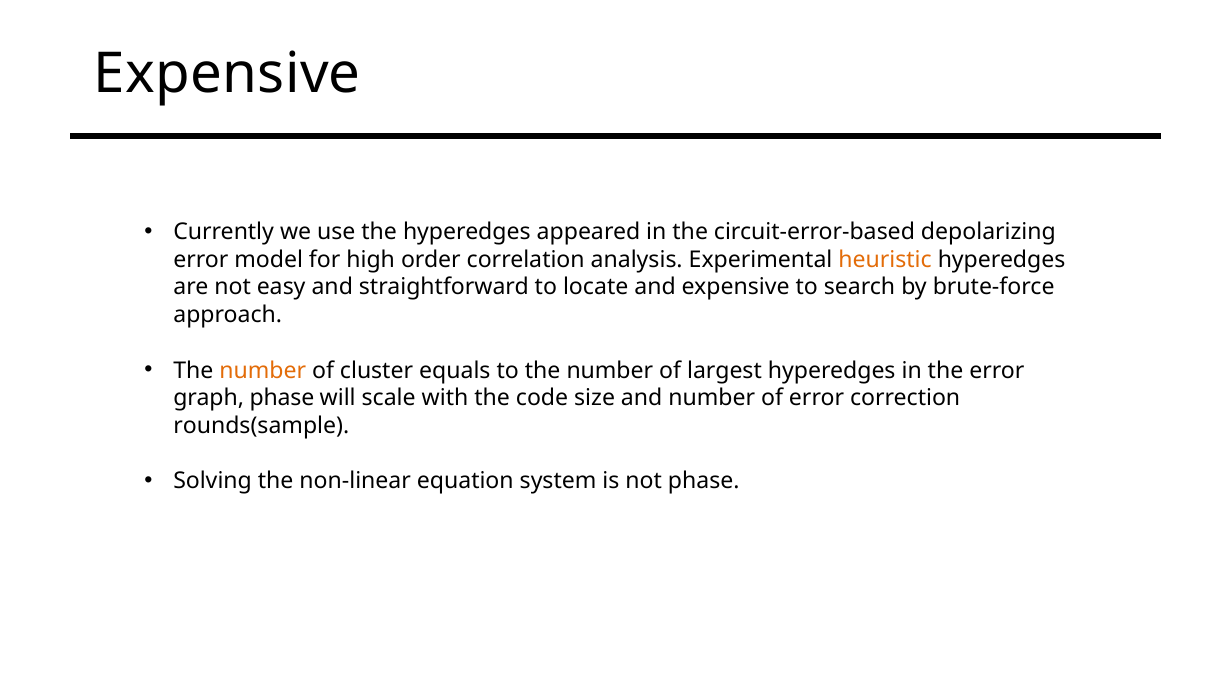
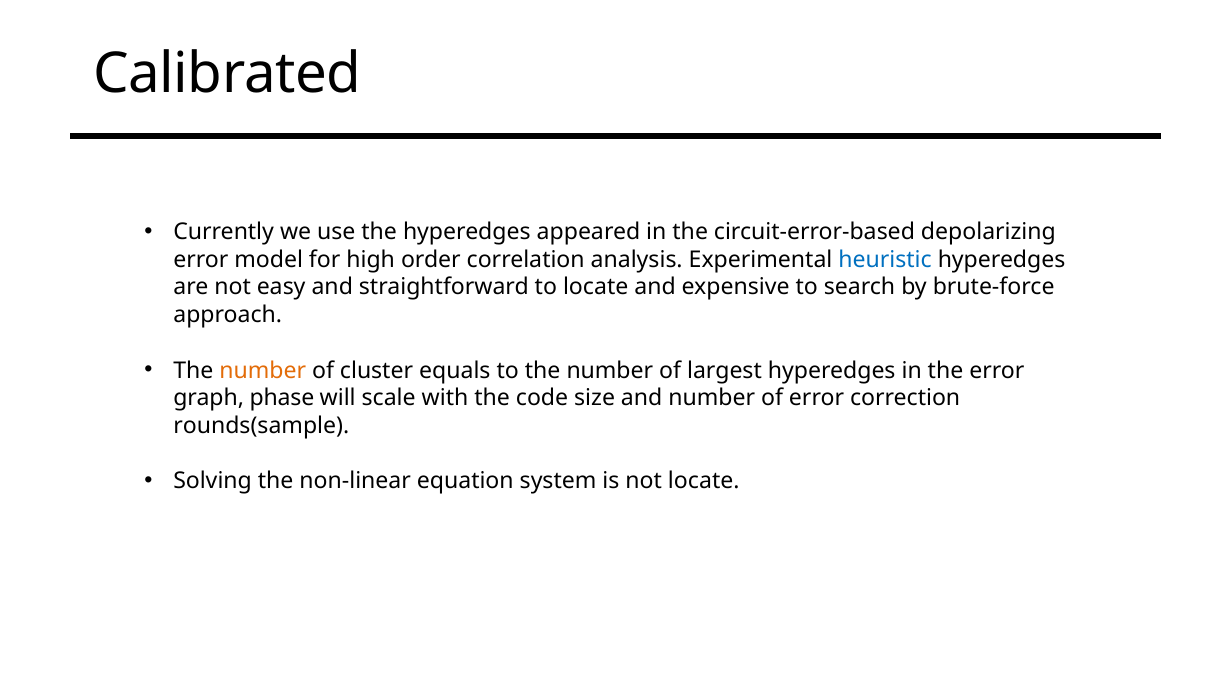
Expensive at (227, 74): Expensive -> Calibrated
heuristic colour: orange -> blue
not phase: phase -> locate
